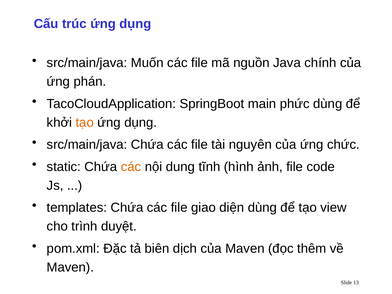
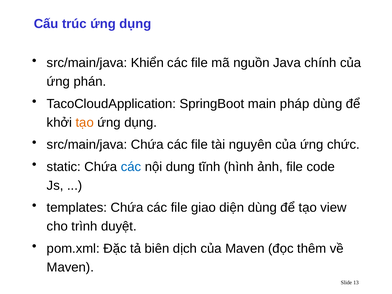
Muốn: Muốn -> Khiển
phức: phức -> pháp
các at (131, 167) colour: orange -> blue
